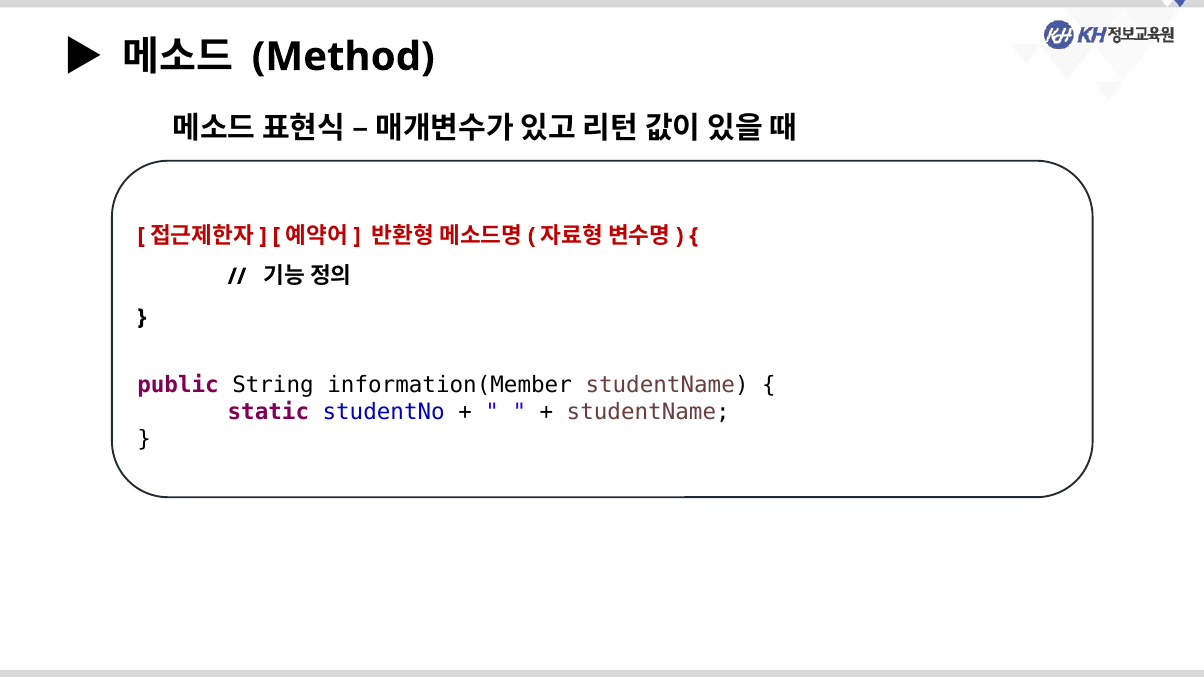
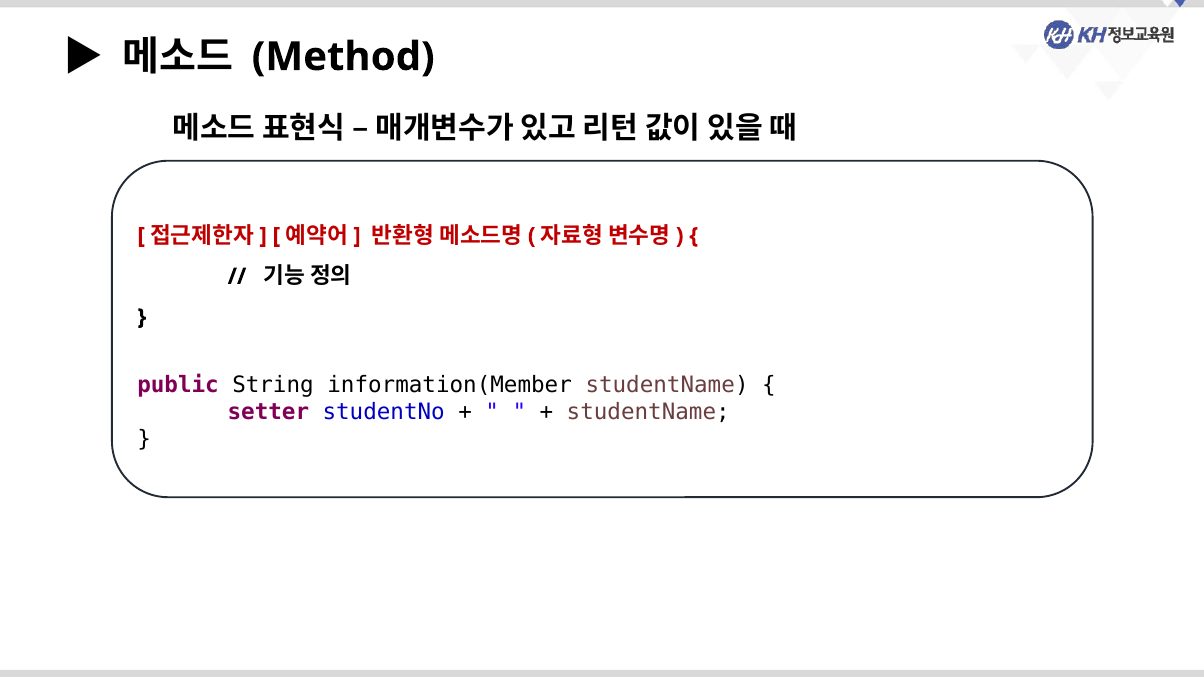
static: static -> setter
